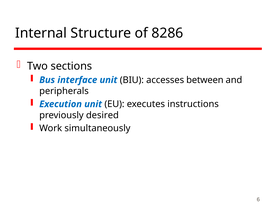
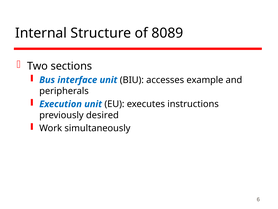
8286: 8286 -> 8089
between: between -> example
